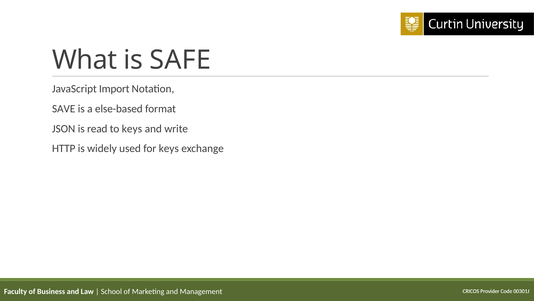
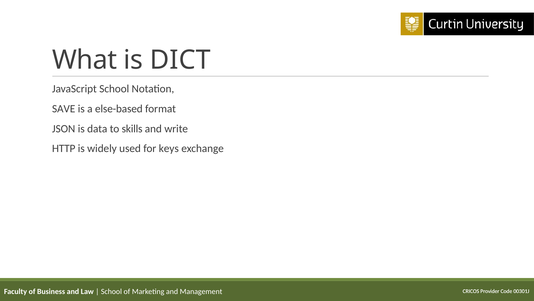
SAFE: SAFE -> DICT
JavaScript Import: Import -> School
read: read -> data
to keys: keys -> skills
